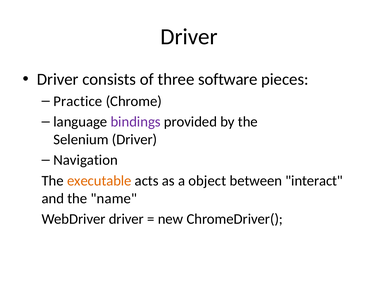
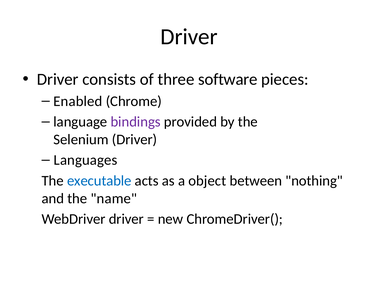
Practice: Practice -> Enabled
Navigation: Navigation -> Languages
executable colour: orange -> blue
interact: interact -> nothing
